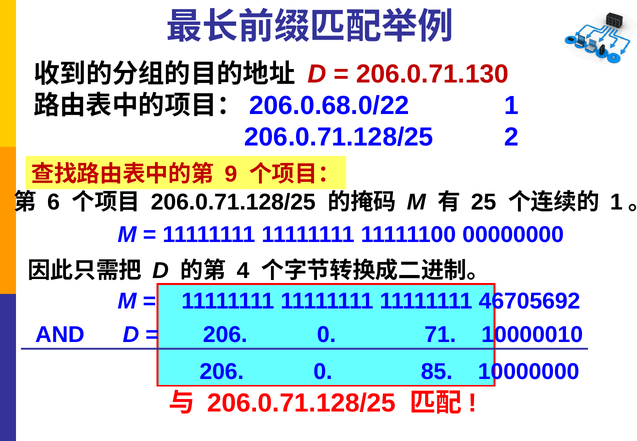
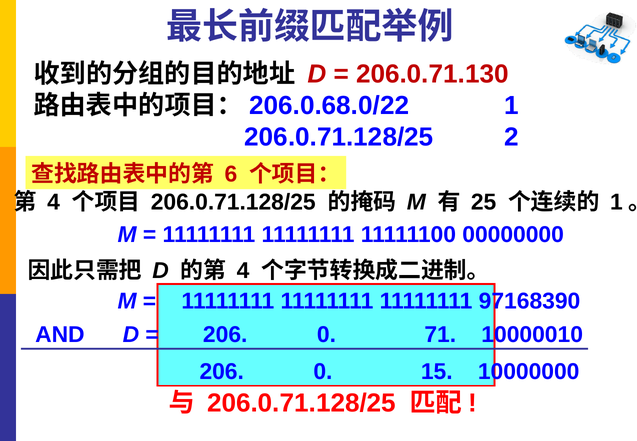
9: 9 -> 6
6 at (54, 202): 6 -> 4
46705692: 46705692 -> 97168390
85: 85 -> 15
